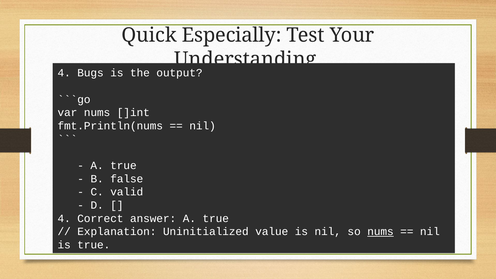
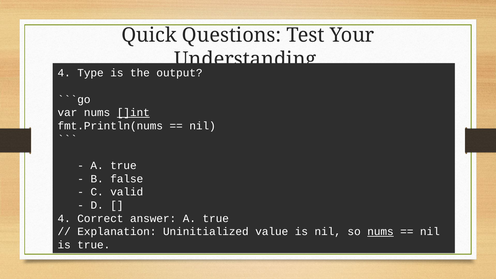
Especially: Especially -> Questions
Bugs: Bugs -> Type
]int underline: none -> present
